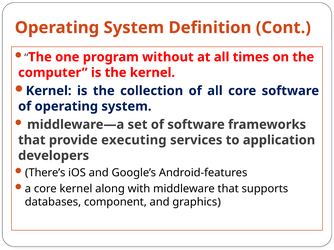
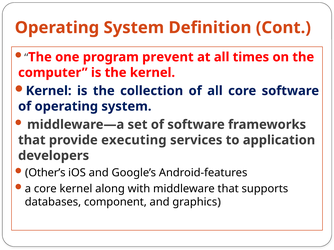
without: without -> prevent
There’s: There’s -> Other’s
